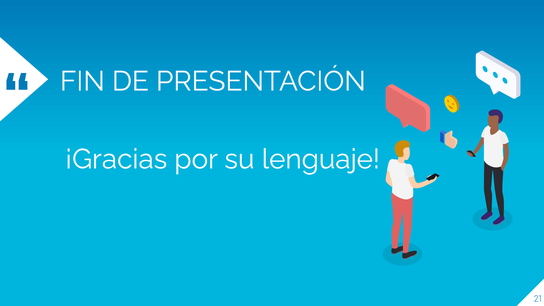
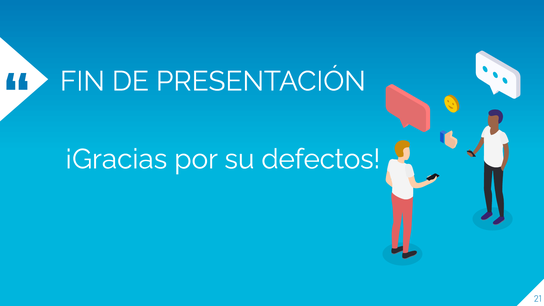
lenguaje: lenguaje -> defectos
